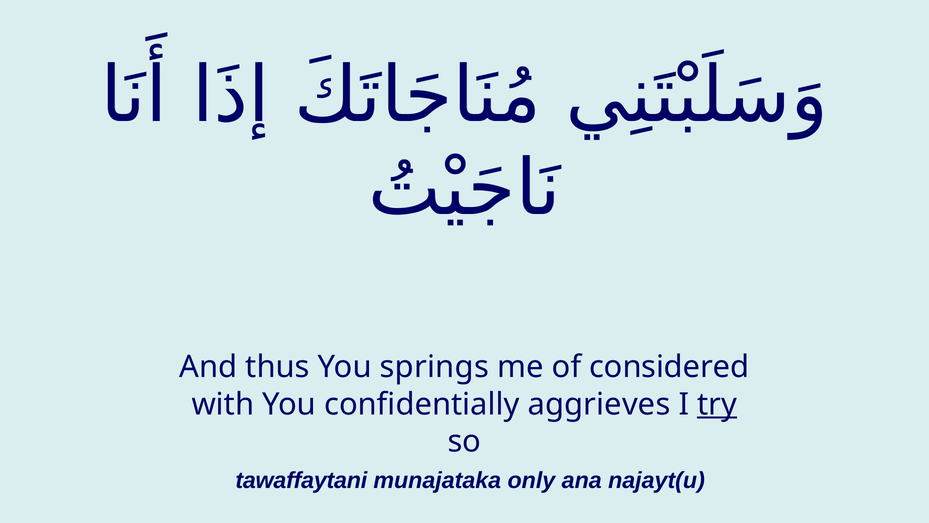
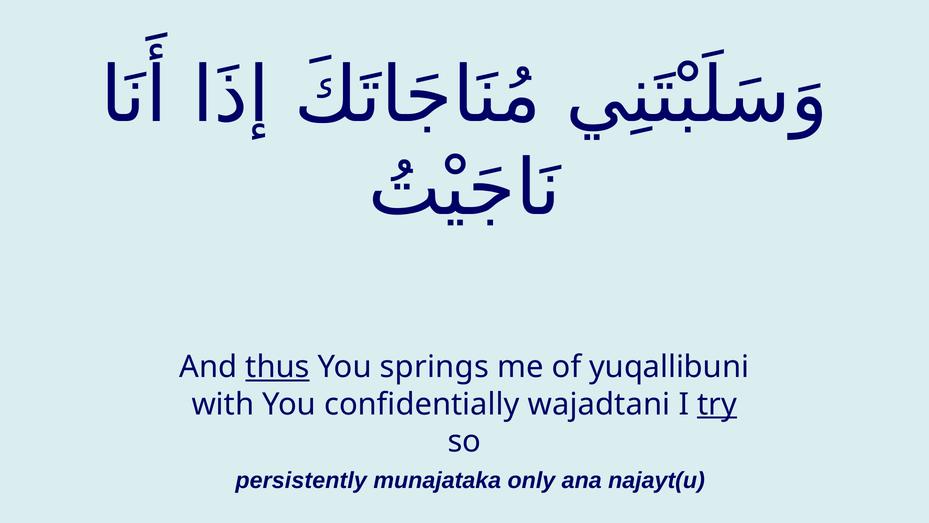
thus underline: none -> present
considered: considered -> yuqallibuni
aggrieves: aggrieves -> wajadtani
tawaffaytani: tawaffaytani -> persistently
